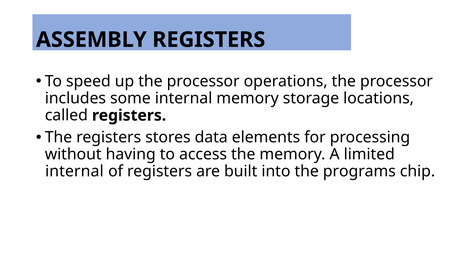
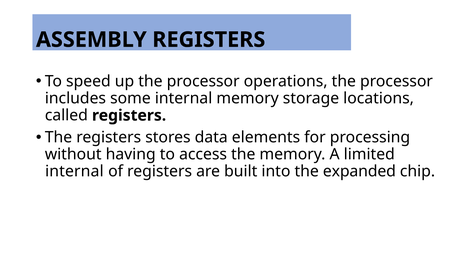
programs: programs -> expanded
